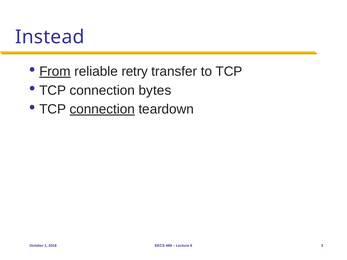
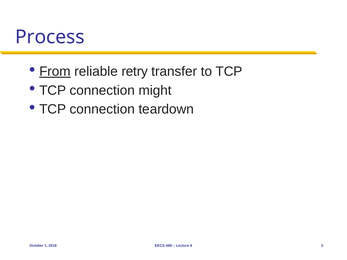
Instead: Instead -> Process
bytes: bytes -> might
connection at (102, 109) underline: present -> none
